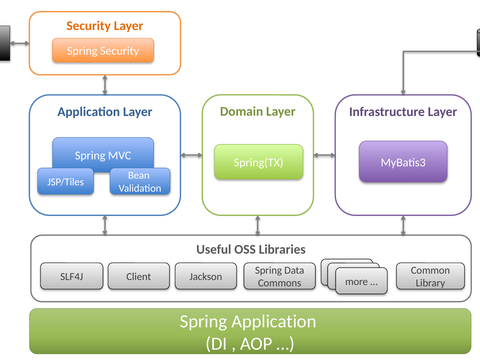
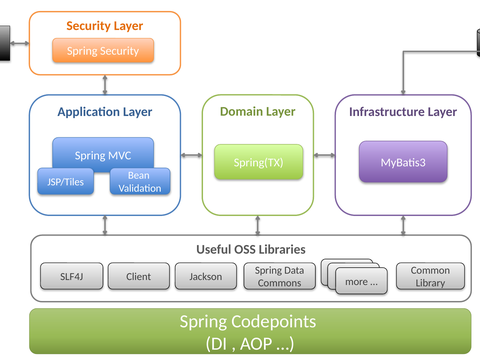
Spring Application: Application -> Codepoints
